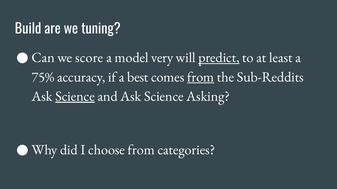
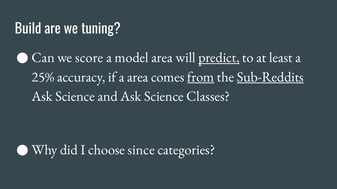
model very: very -> area
75%: 75% -> 25%
a best: best -> area
Sub-Reddits underline: none -> present
Science at (75, 97) underline: present -> none
Asking: Asking -> Classes
choose from: from -> since
